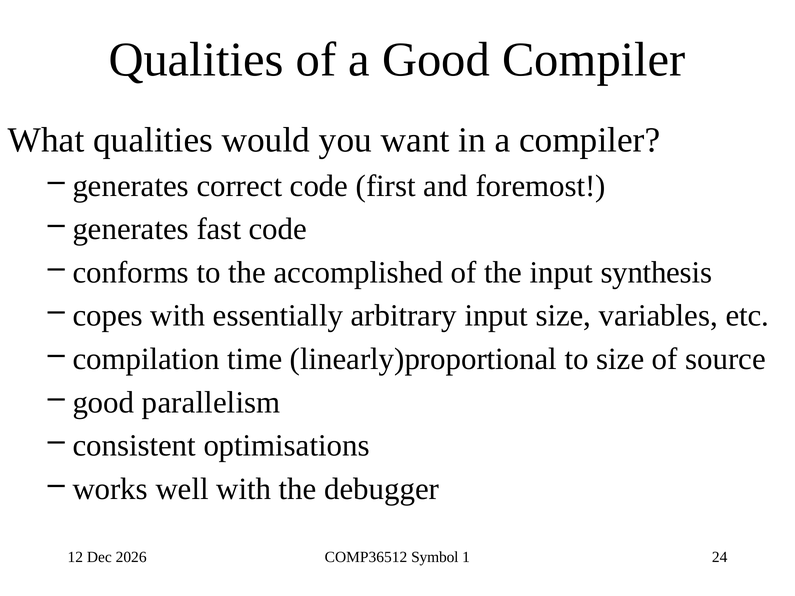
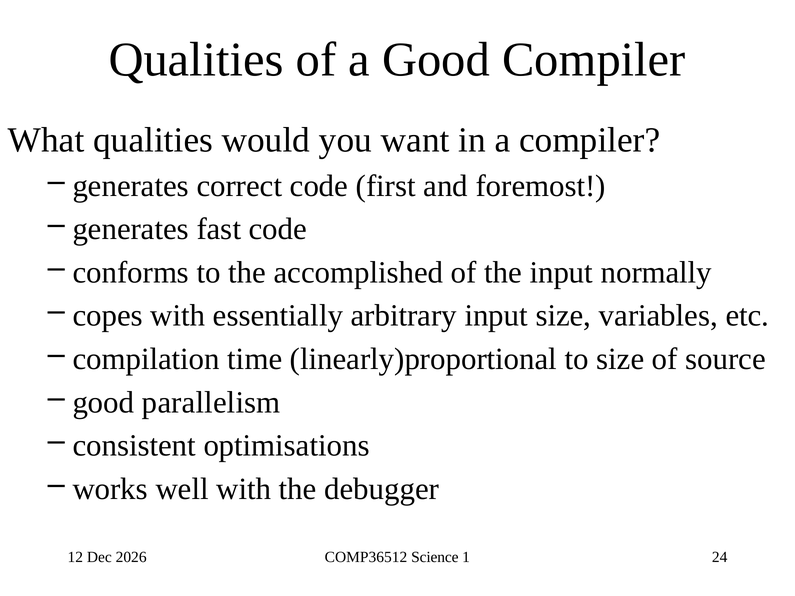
synthesis: synthesis -> normally
Symbol: Symbol -> Science
